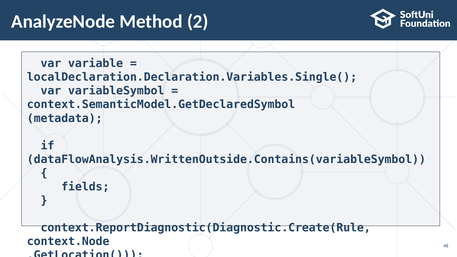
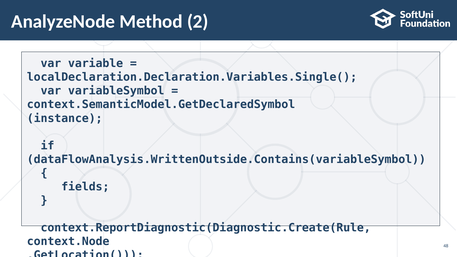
metadata: metadata -> instance
